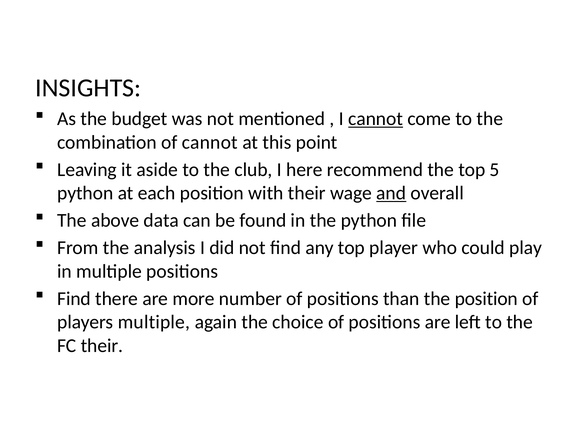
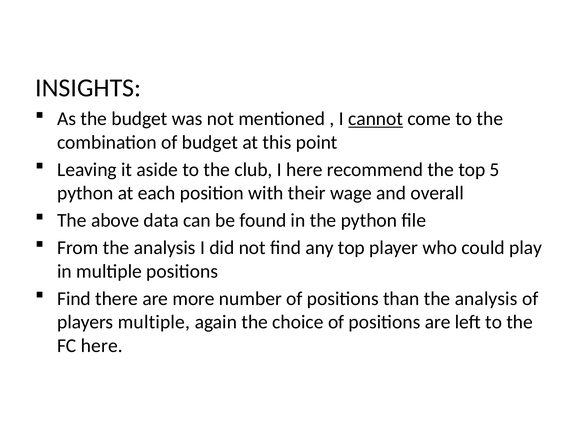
of cannot: cannot -> budget
and underline: present -> none
than the position: position -> analysis
FC their: their -> here
